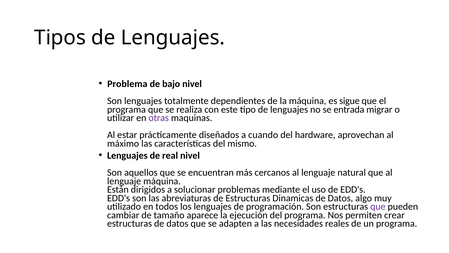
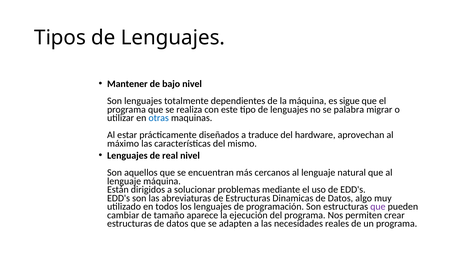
Problema: Problema -> Mantener
entrada: entrada -> palabra
otras colour: purple -> blue
cuando: cuando -> traduce
